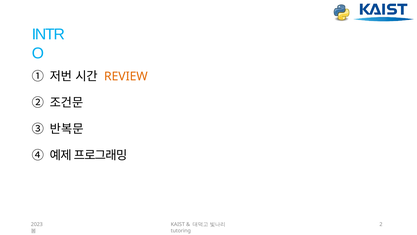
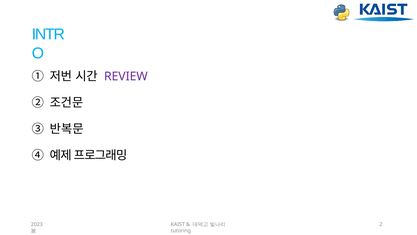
REVIEW colour: orange -> purple
